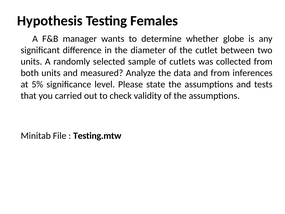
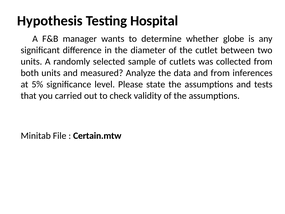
Females: Females -> Hospital
Testing.mtw: Testing.mtw -> Certain.mtw
